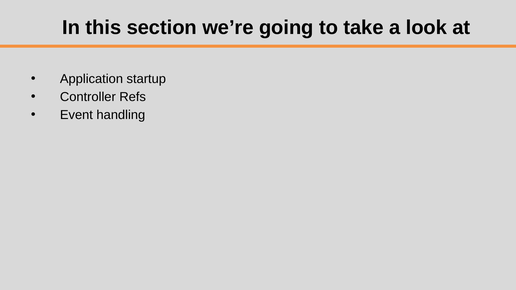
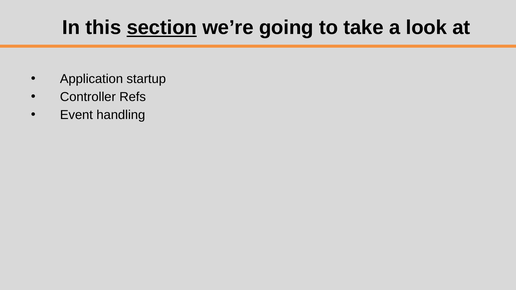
section underline: none -> present
